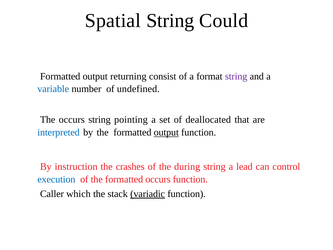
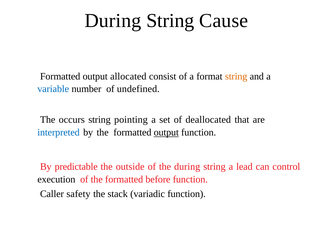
Spatial at (113, 21): Spatial -> During
Could: Could -> Cause
returning: returning -> allocated
string at (236, 76) colour: purple -> orange
instruction: instruction -> predictable
crashes: crashes -> outside
execution colour: blue -> black
formatted occurs: occurs -> before
which: which -> safety
variadic underline: present -> none
